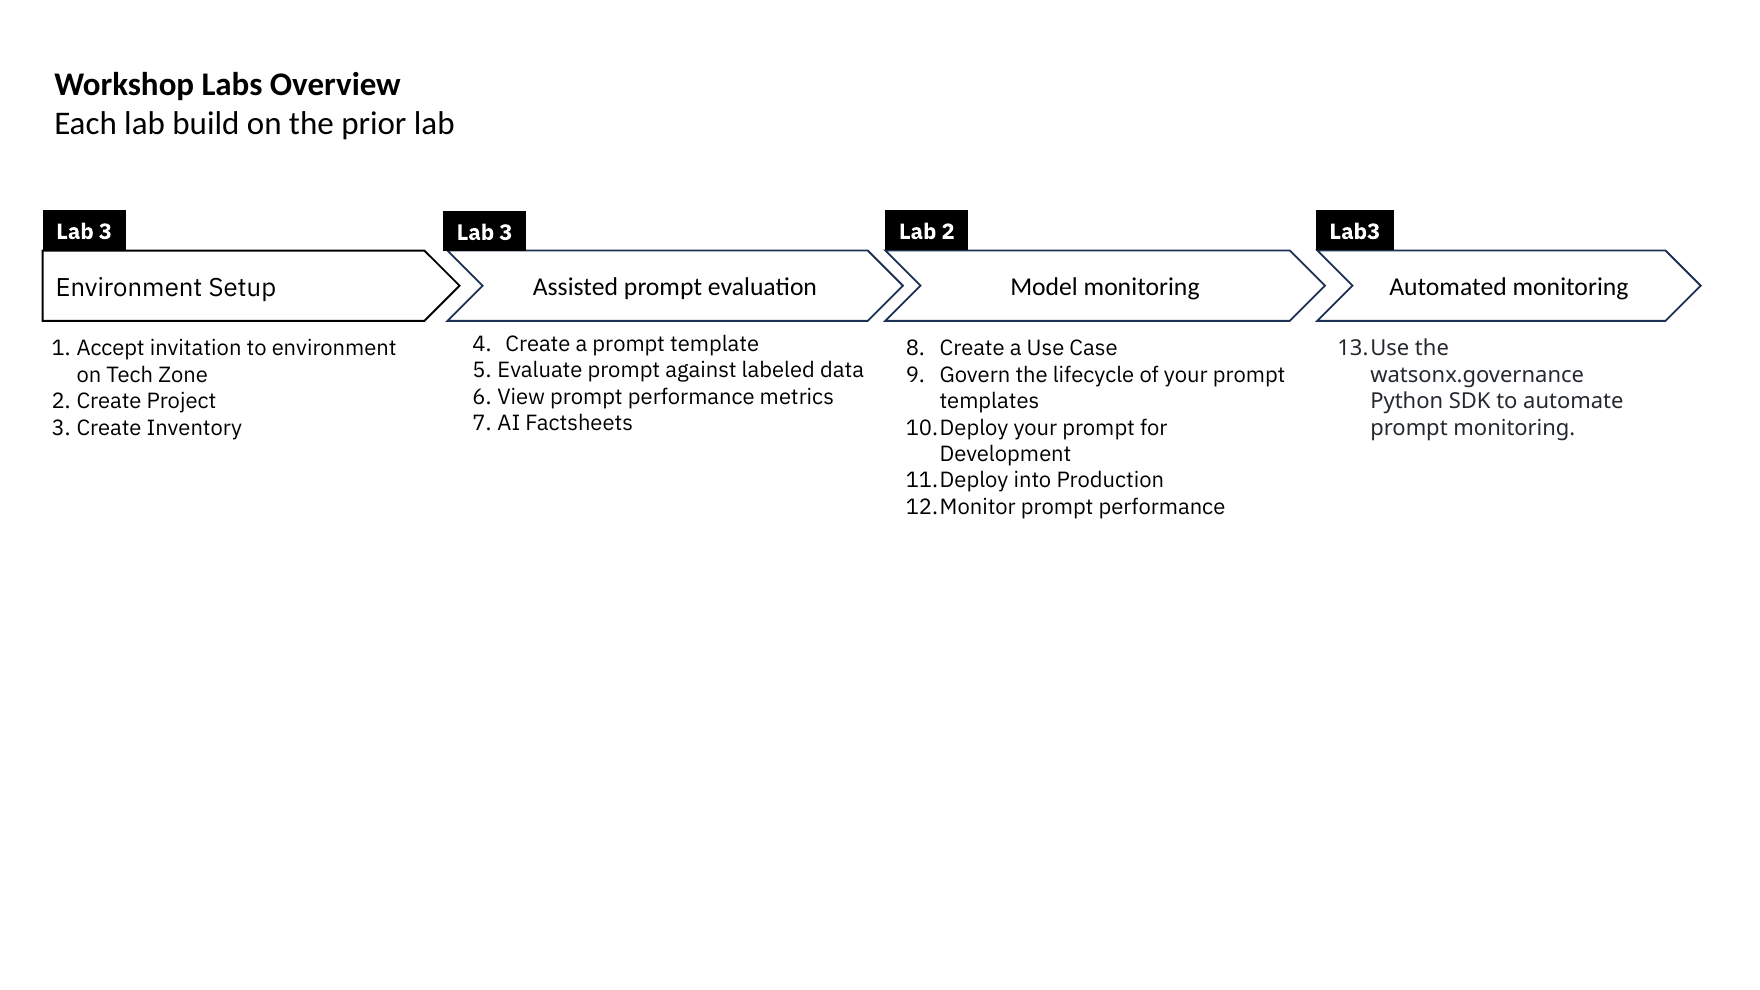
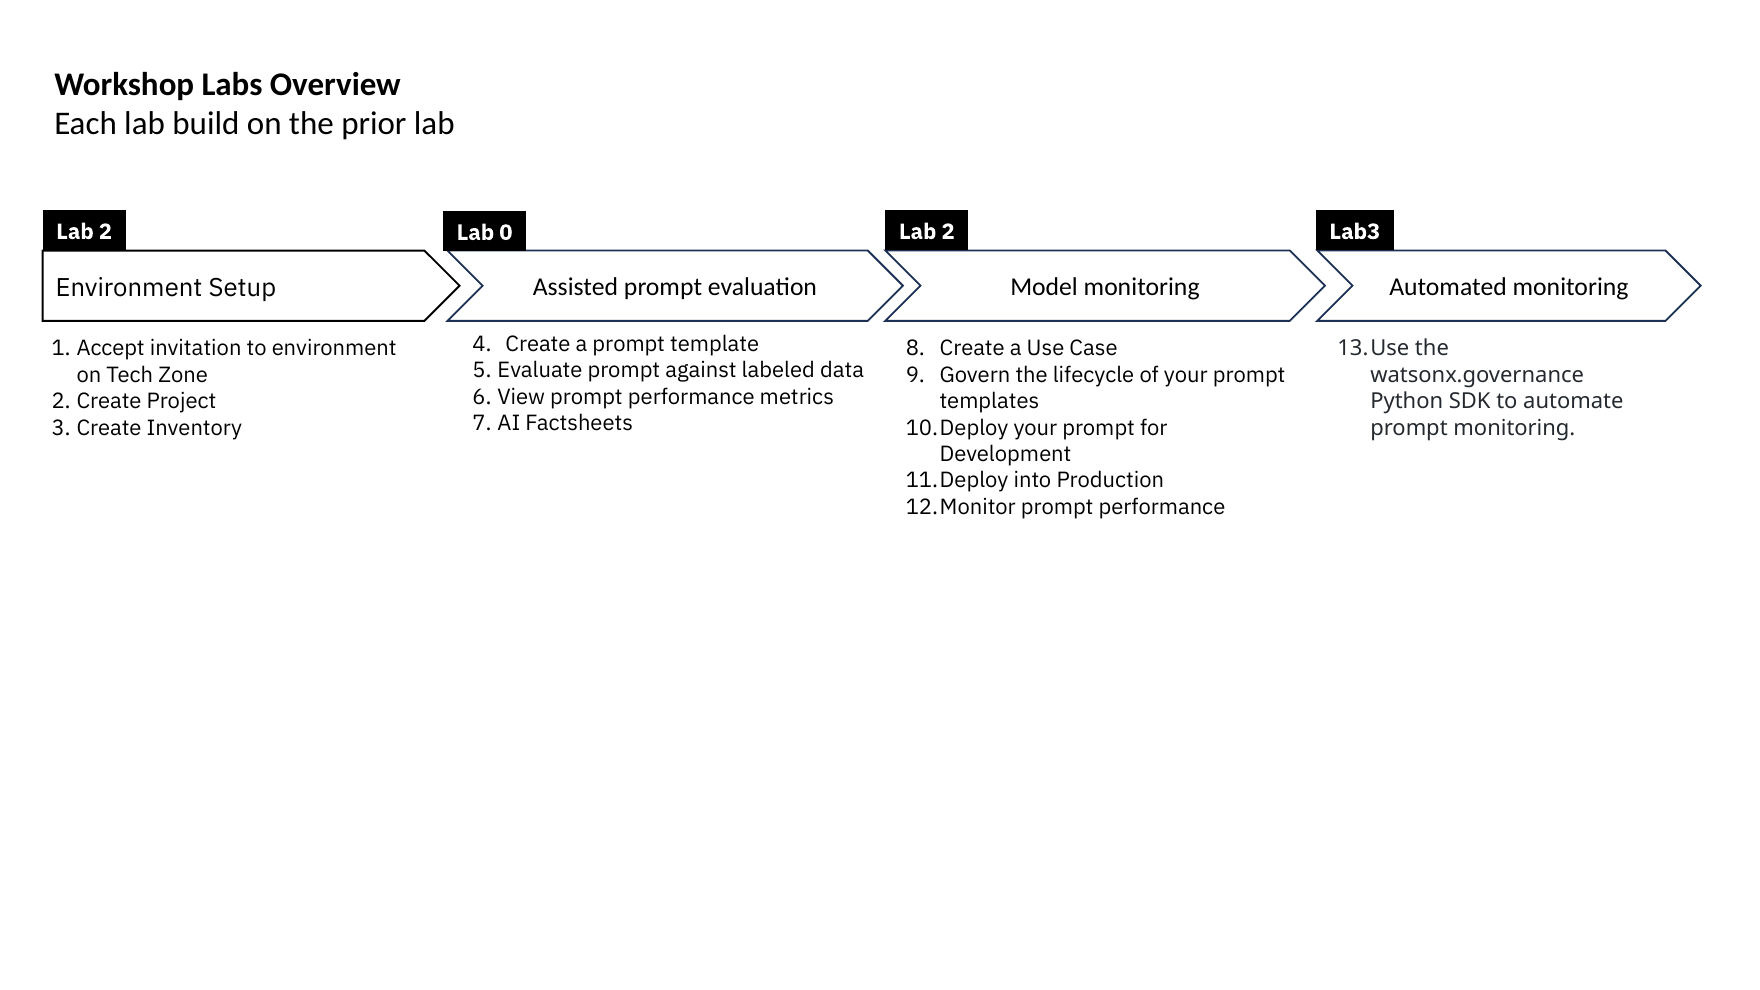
3 at (105, 232): 3 -> 2
3 at (506, 233): 3 -> 0
